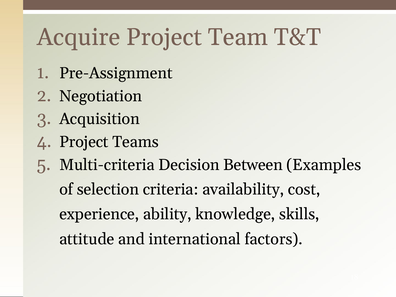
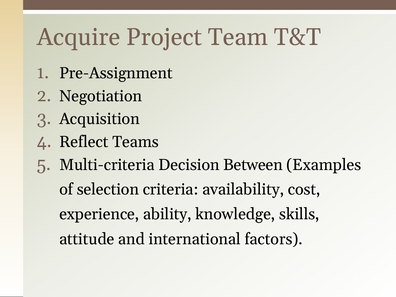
Project at (84, 142): Project -> Reflect
